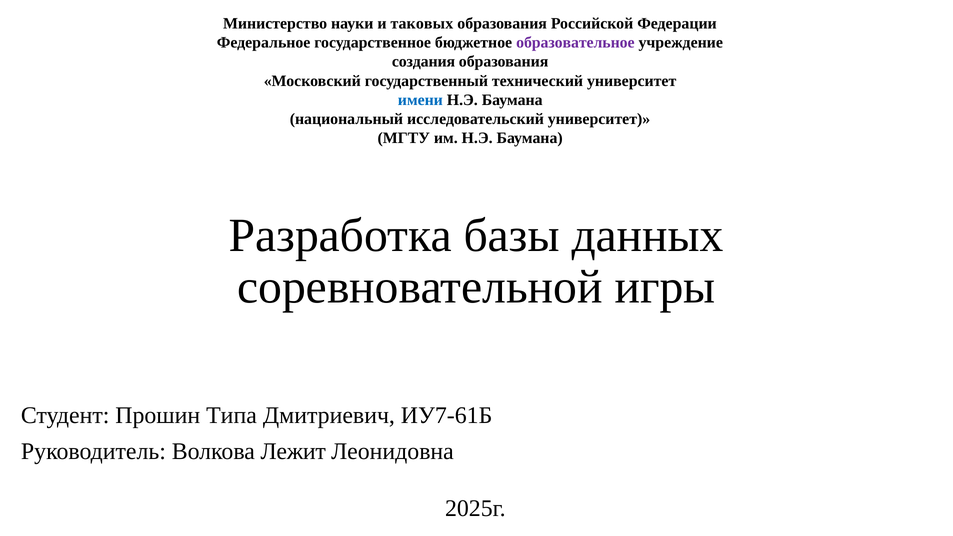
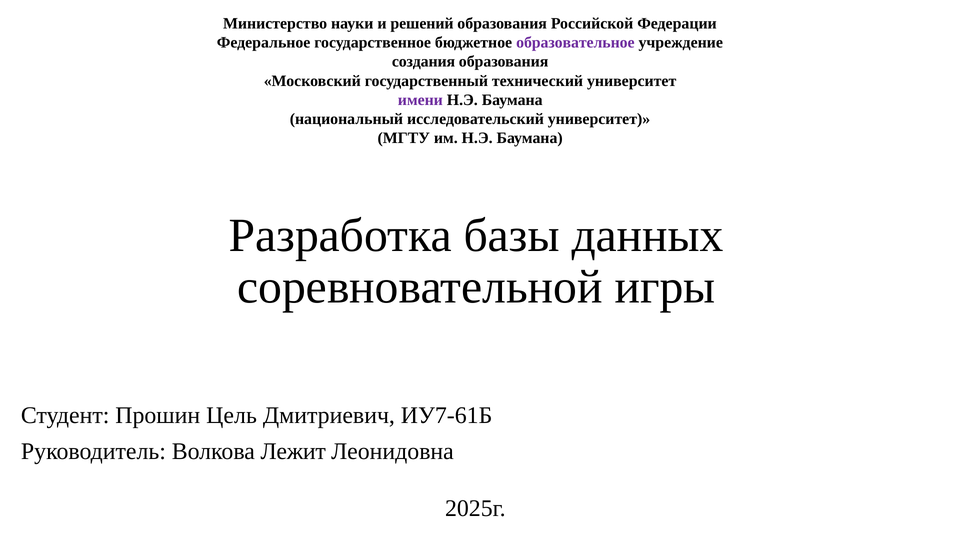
таковых: таковых -> решений
имени colour: blue -> purple
Типа: Типа -> Цель
